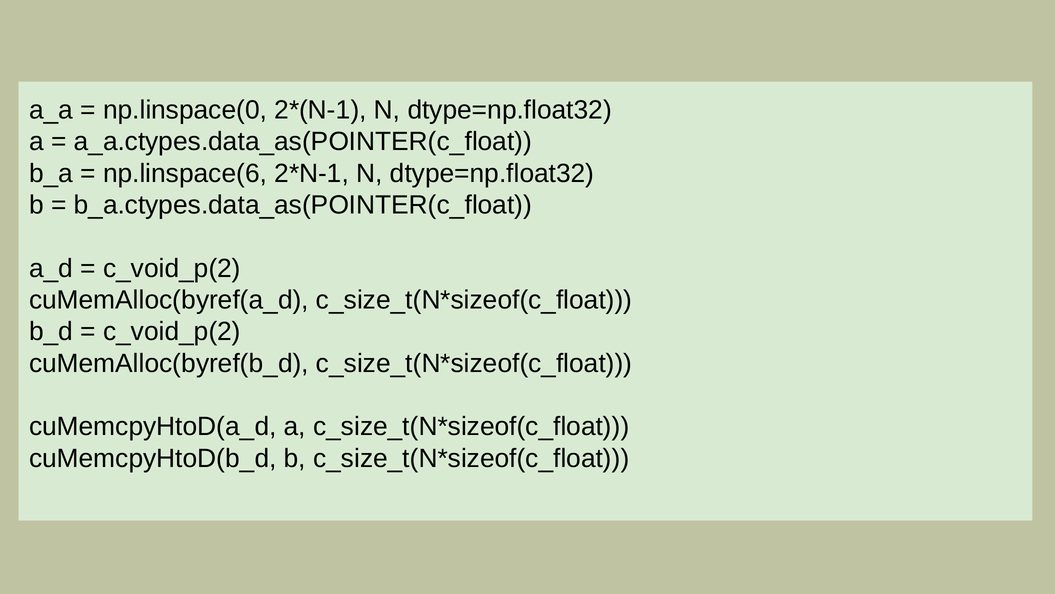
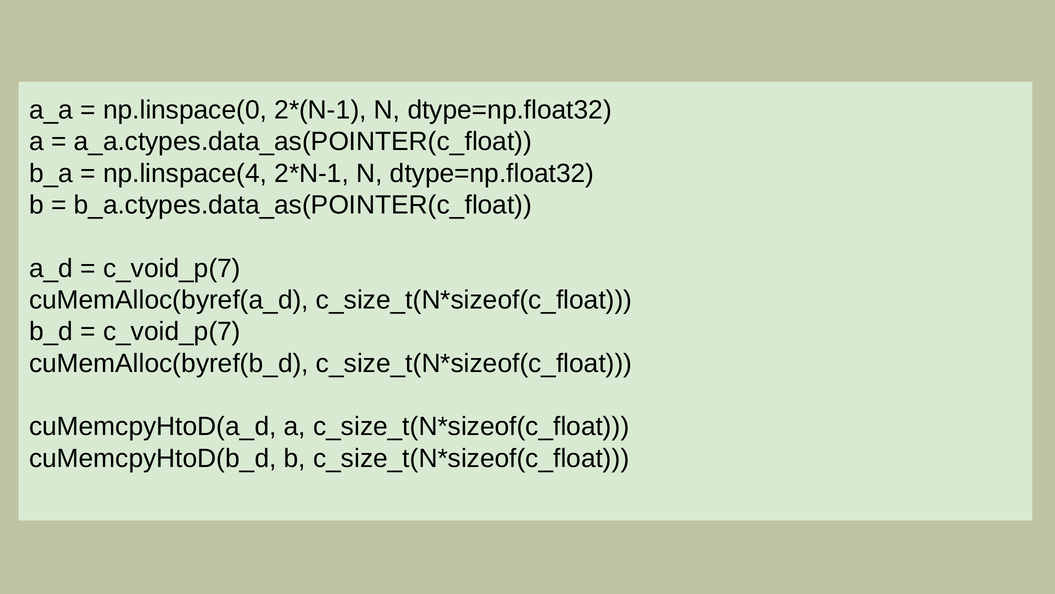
np.linspace(6: np.linspace(6 -> np.linspace(4
c_void_p(2 at (172, 268): c_void_p(2 -> c_void_p(7
c_void_p(2 at (172, 331): c_void_p(2 -> c_void_p(7
